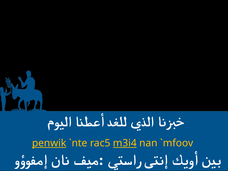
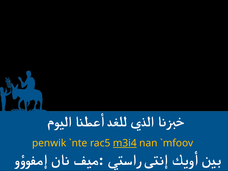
penwik underline: present -> none
